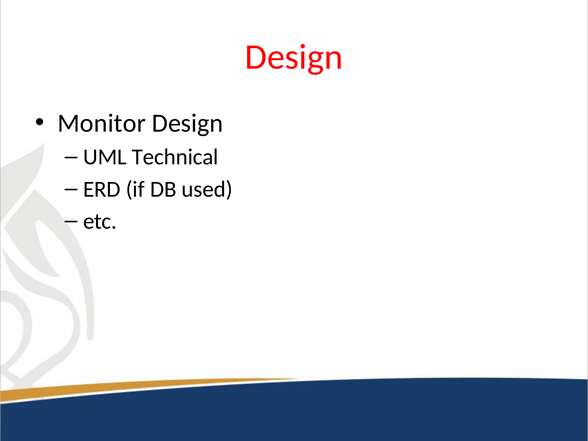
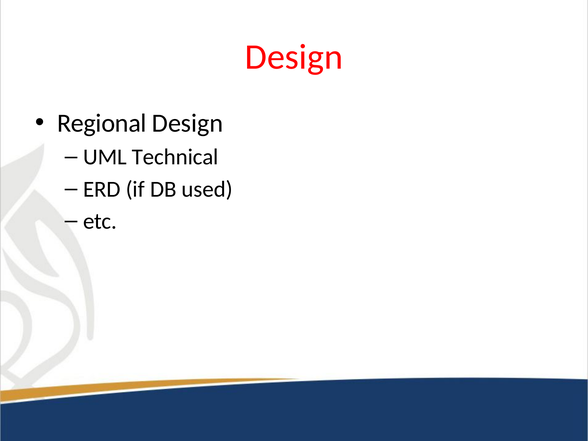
Monitor: Monitor -> Regional
